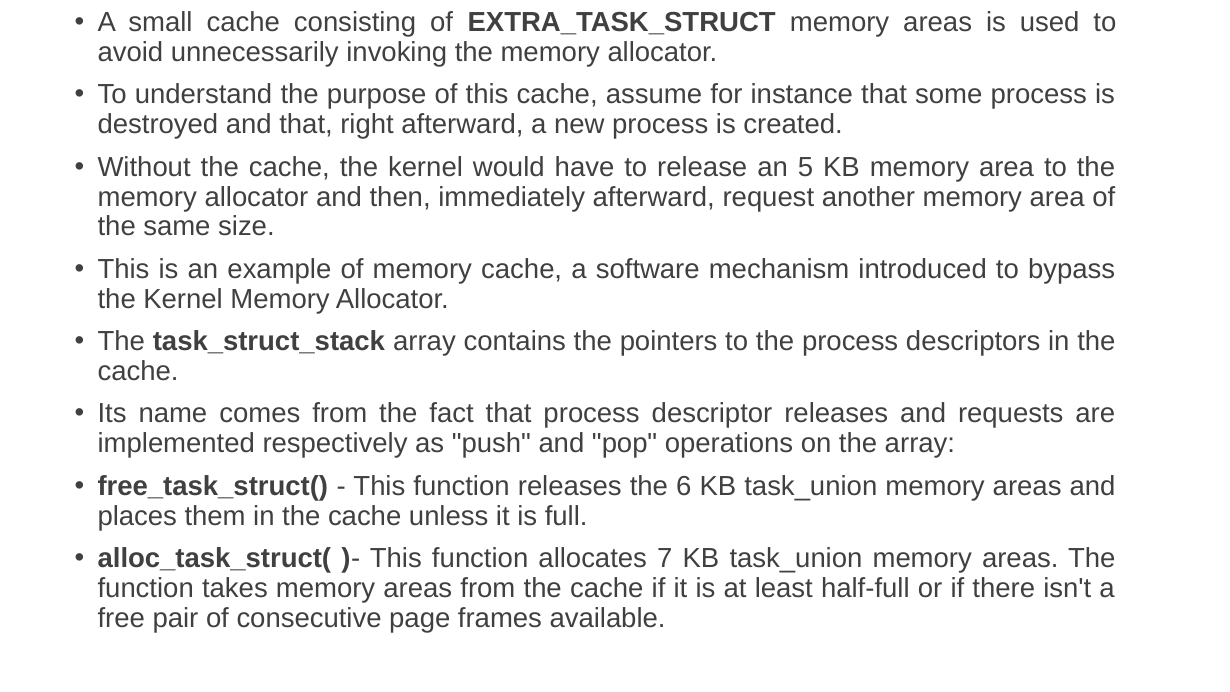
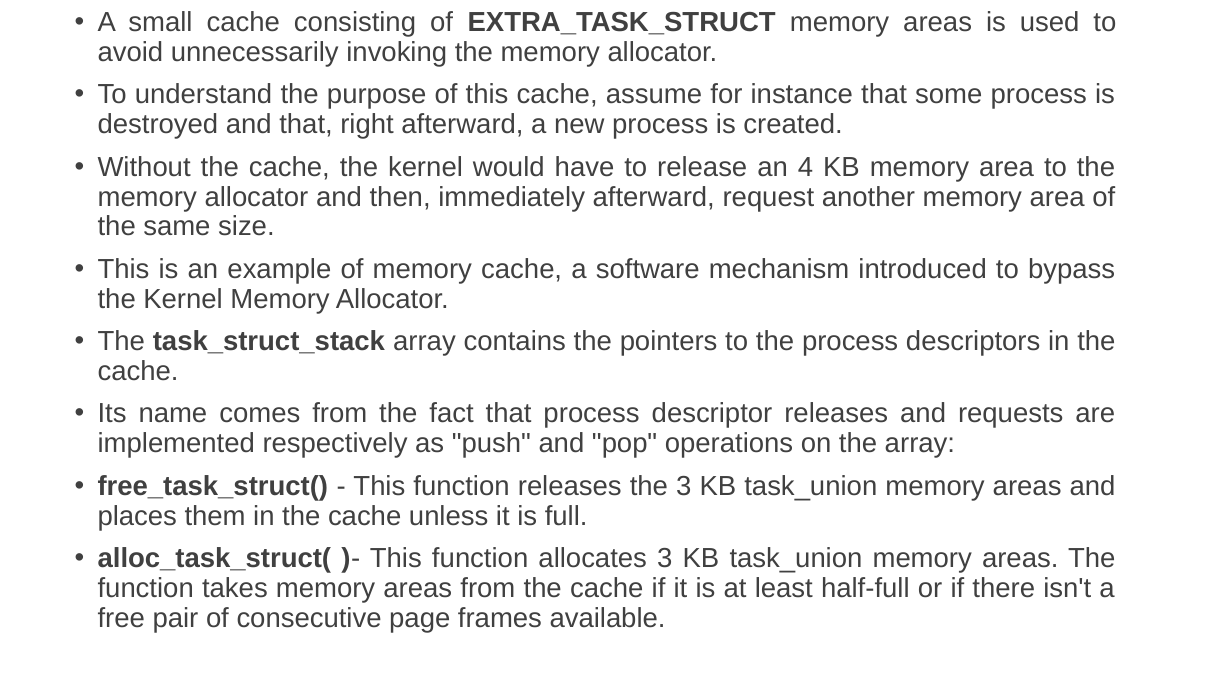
5: 5 -> 4
the 6: 6 -> 3
allocates 7: 7 -> 3
